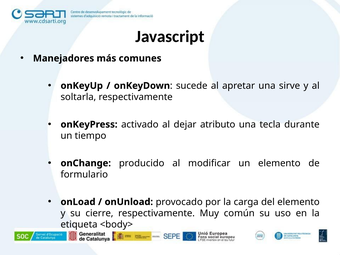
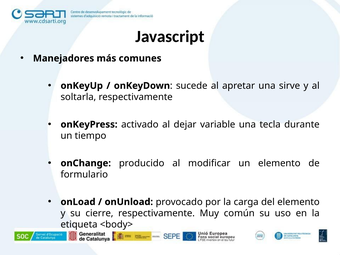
atributo: atributo -> variable
